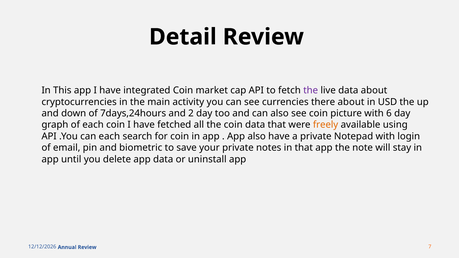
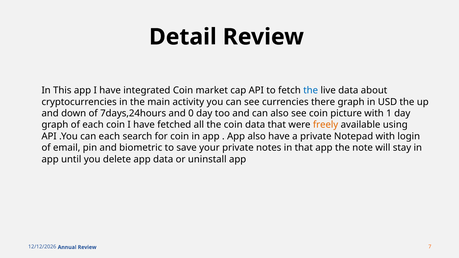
the at (311, 90) colour: purple -> blue
there about: about -> graph
2: 2 -> 0
6: 6 -> 1
